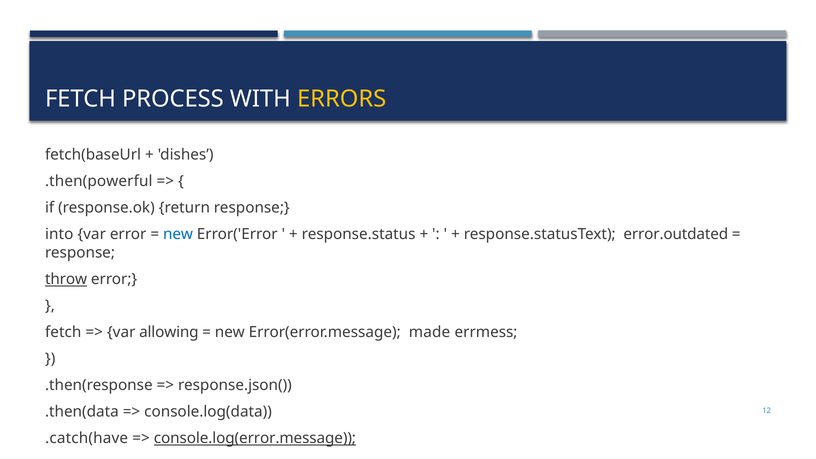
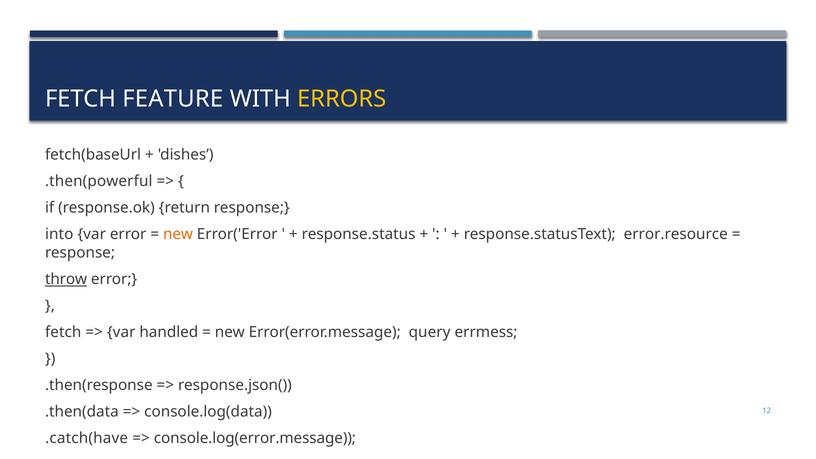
PROCESS: PROCESS -> FEATURE
new at (178, 234) colour: blue -> orange
error.outdated: error.outdated -> error.resource
allowing: allowing -> handled
made: made -> query
console.log(error.message underline: present -> none
